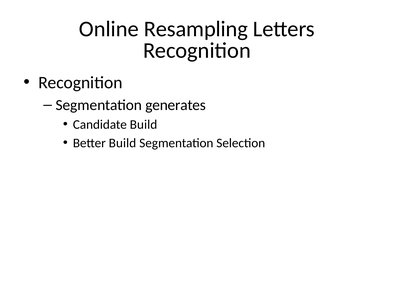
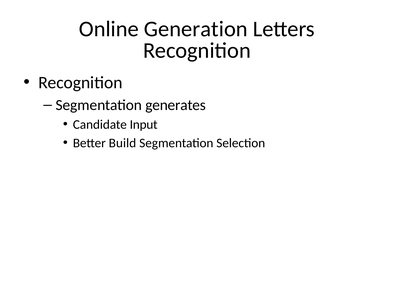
Resampling: Resampling -> Generation
Candidate Build: Build -> Input
